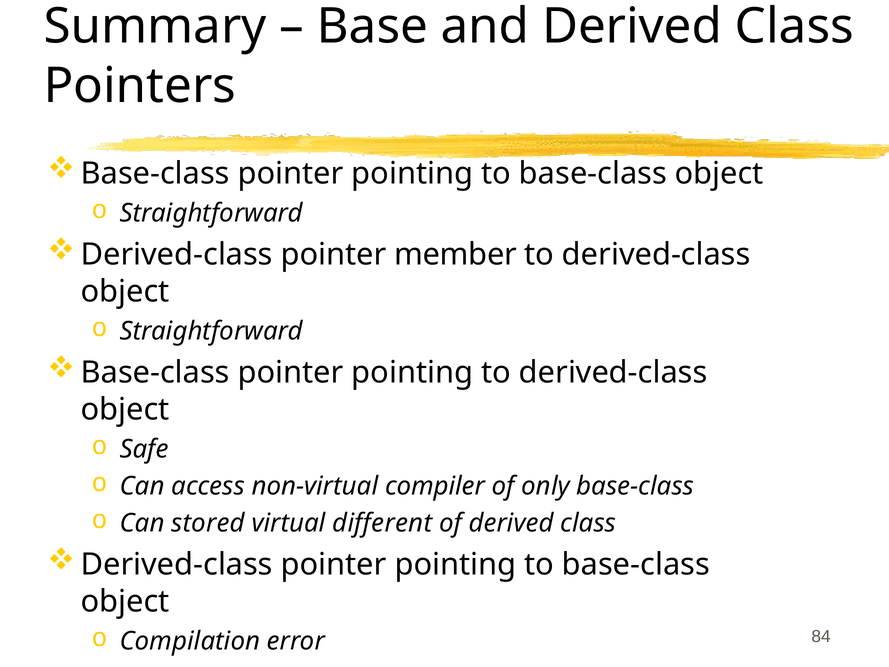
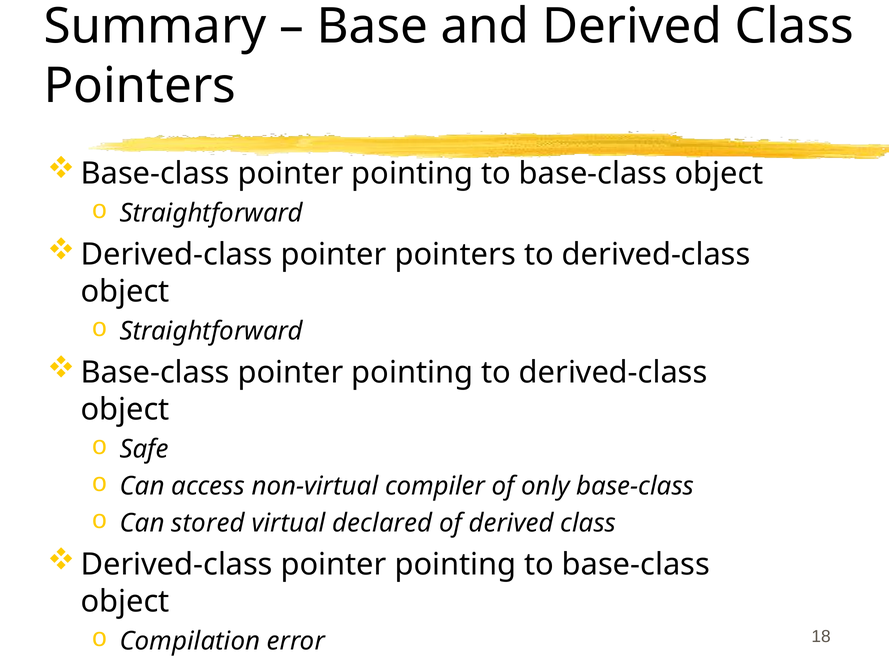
pointer member: member -> pointers
different: different -> declared
84: 84 -> 18
